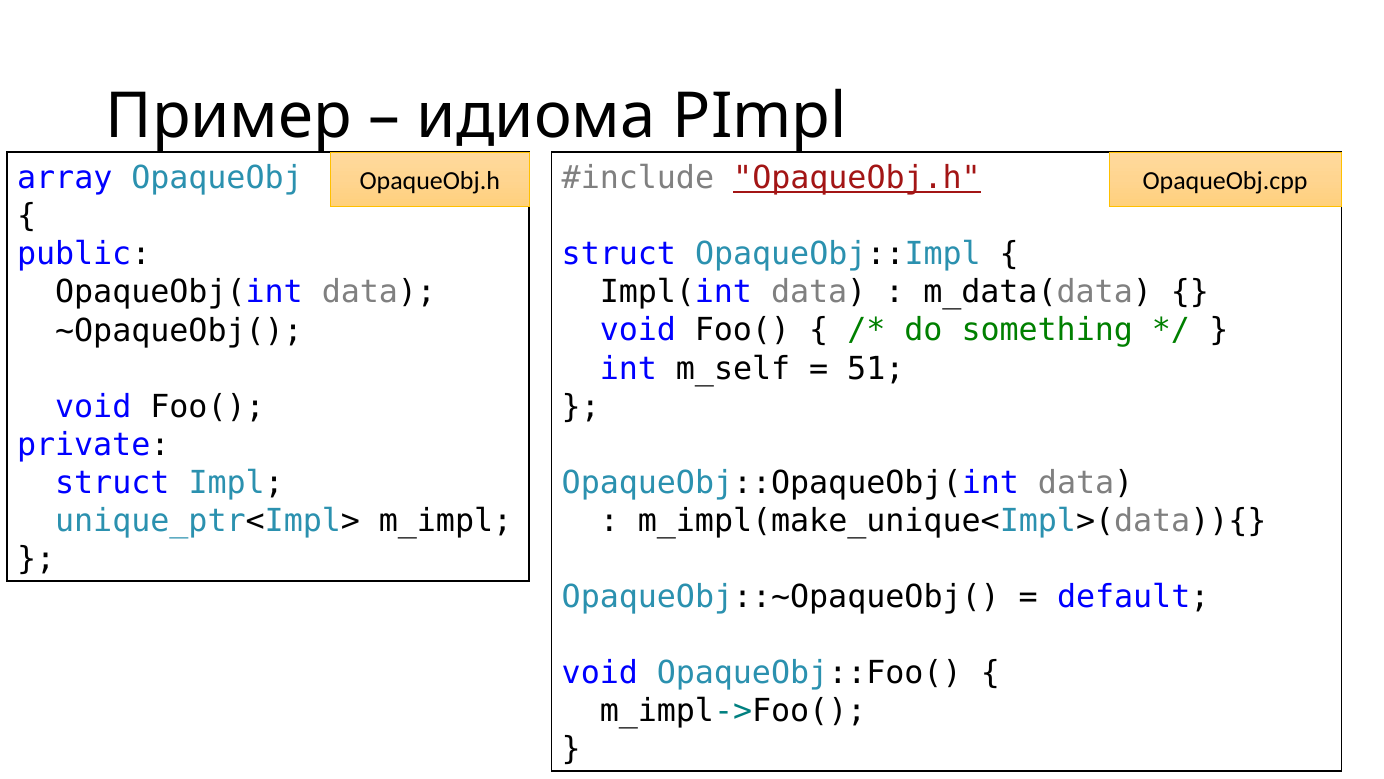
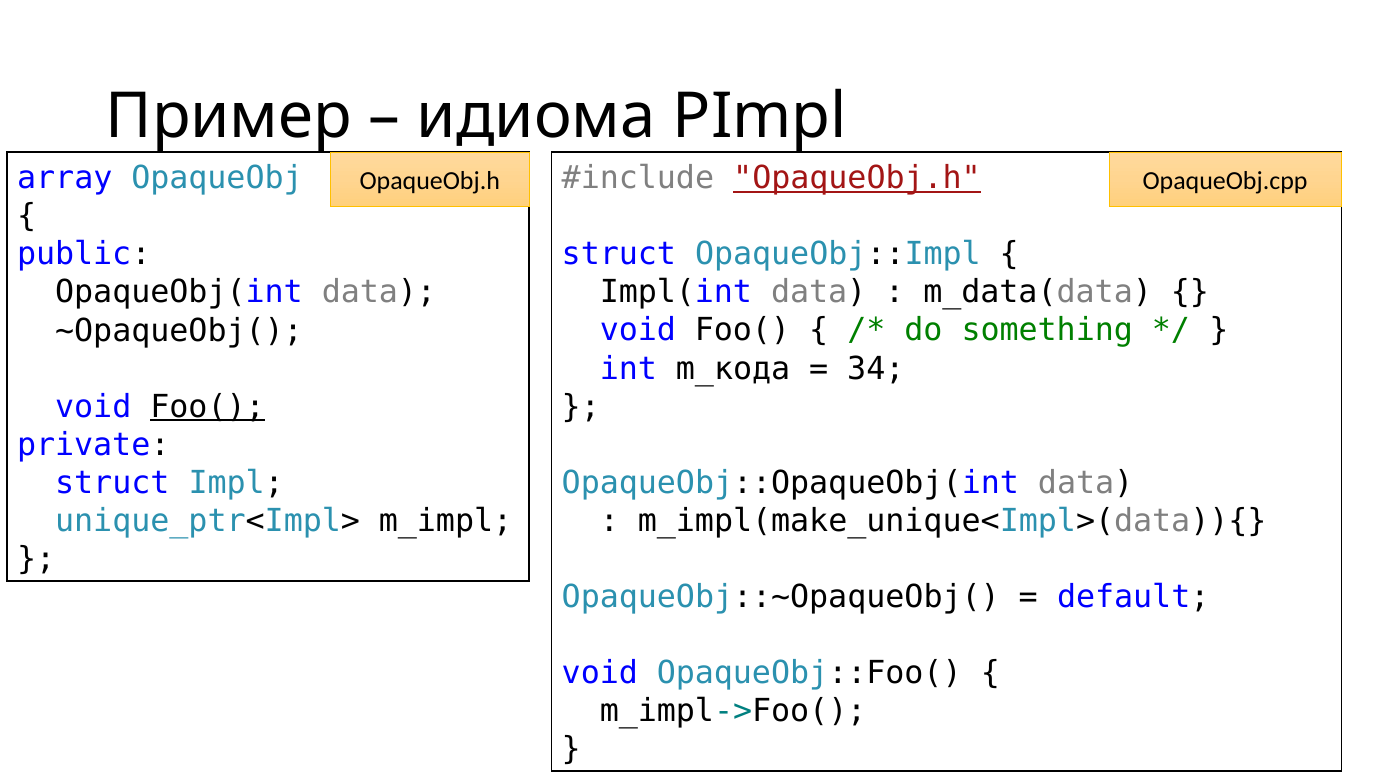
m_self: m_self -> m_кода
51: 51 -> 34
Foo( at (208, 406) underline: none -> present
